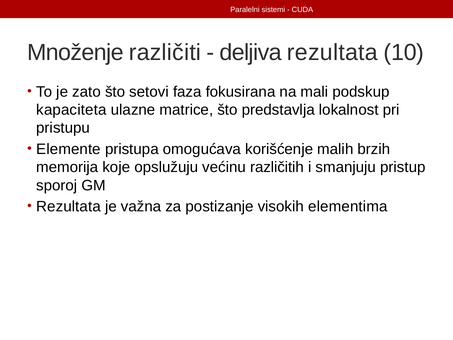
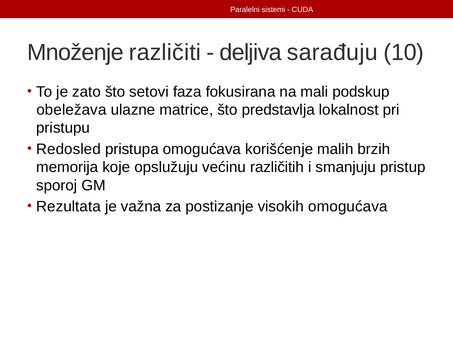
deljiva rezultata: rezultata -> sarađuju
kapaciteta: kapaciteta -> obeležava
Elemente: Elemente -> Redosled
visokih elementima: elementima -> omogućava
